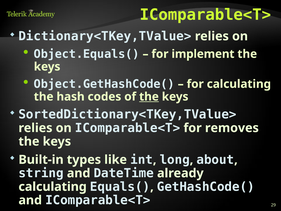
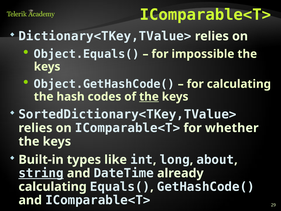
implement: implement -> impossible
removes: removes -> whether
string underline: none -> present
